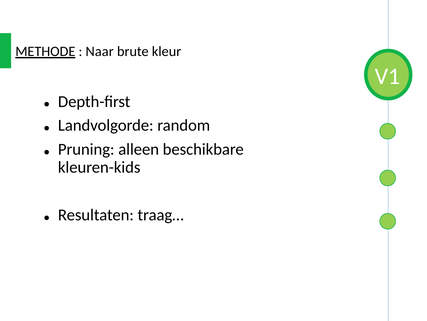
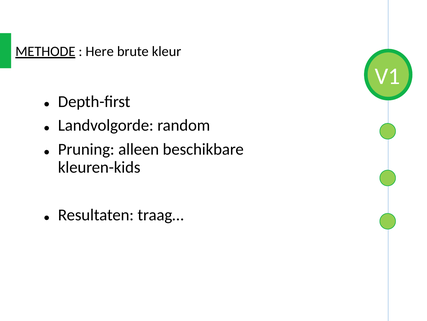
Naar: Naar -> Here
